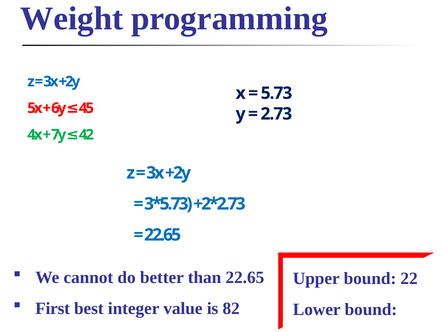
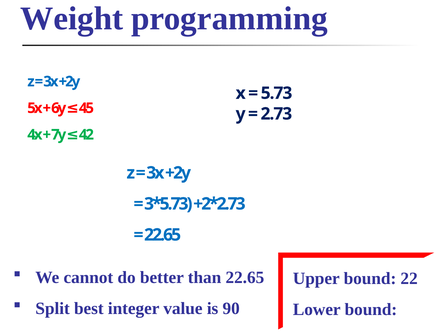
First: First -> Split
82: 82 -> 90
